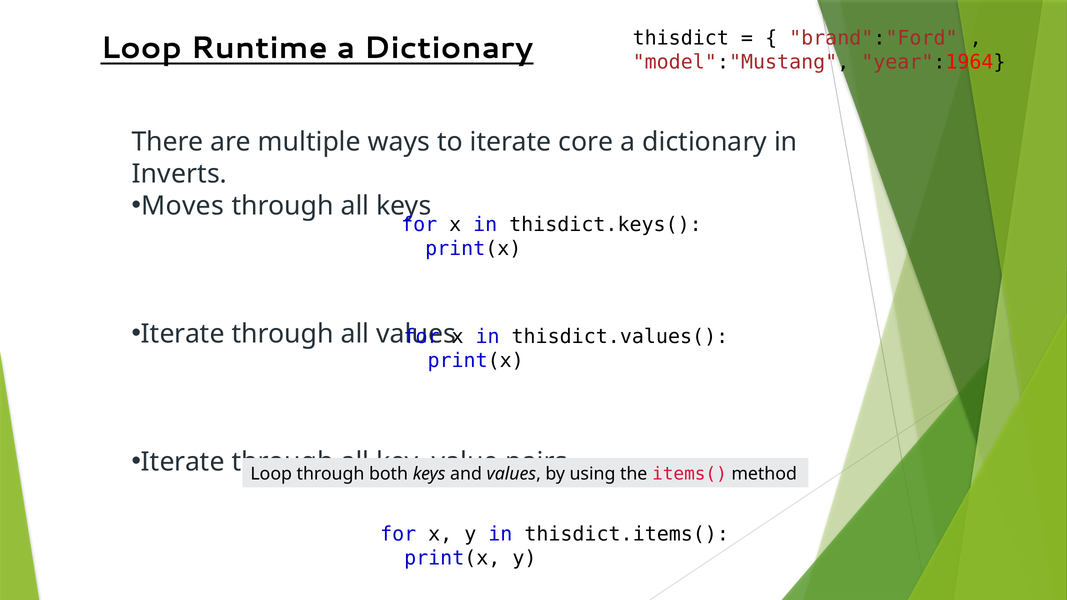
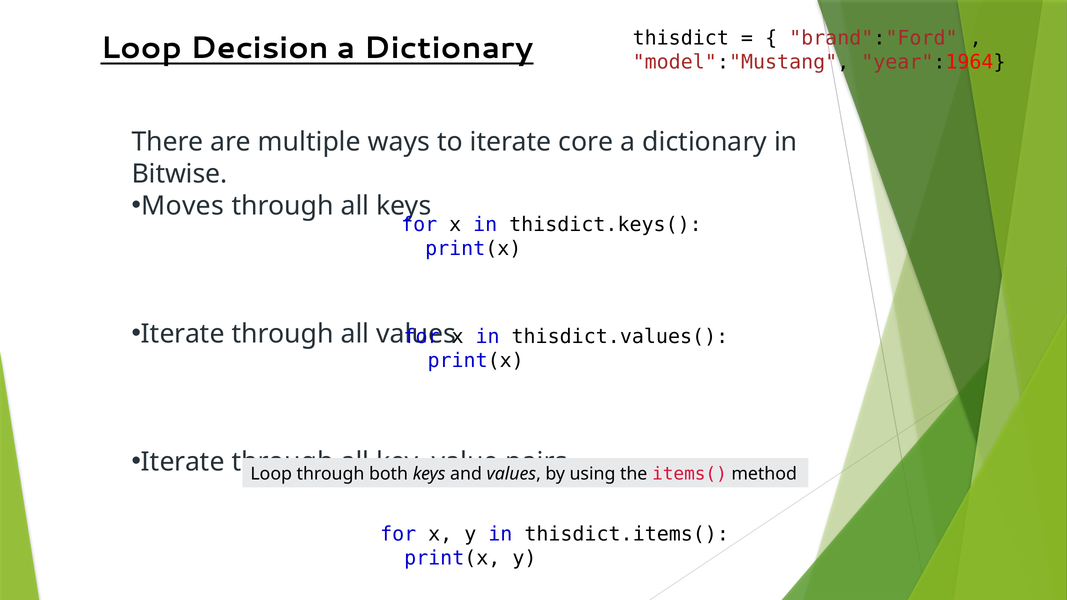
Runtime: Runtime -> Decision
Inverts: Inverts -> Bitwise
